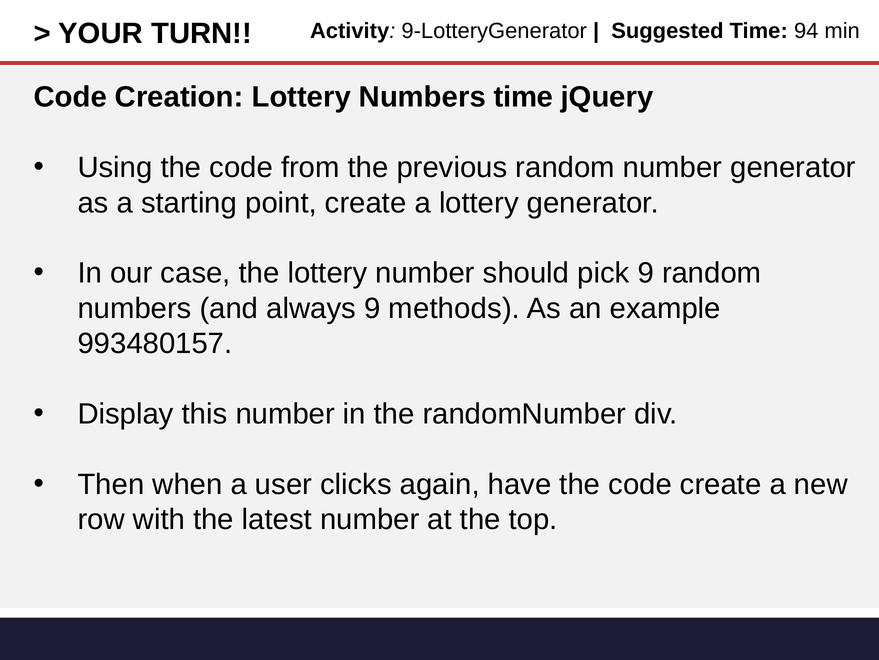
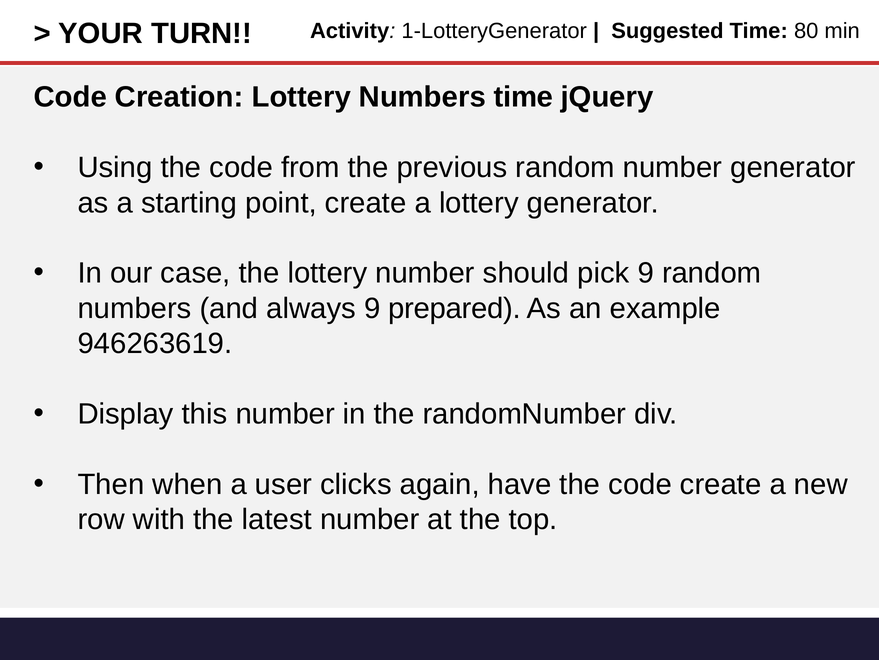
9-LotteryGenerator: 9-LotteryGenerator -> 1-LotteryGenerator
94: 94 -> 80
methods: methods -> prepared
993480157: 993480157 -> 946263619
